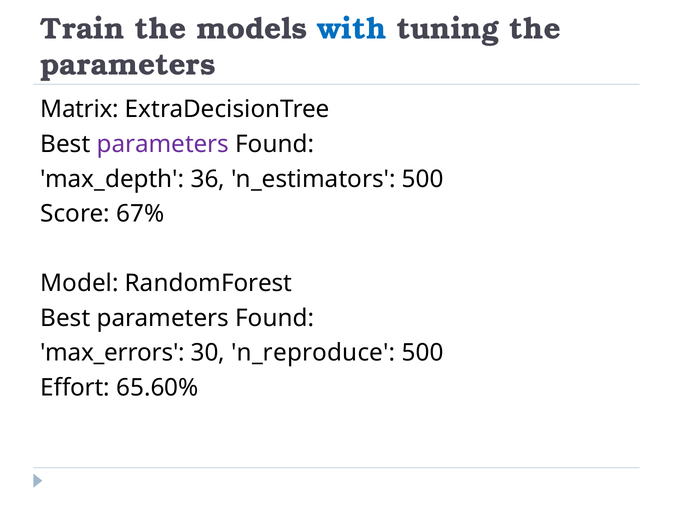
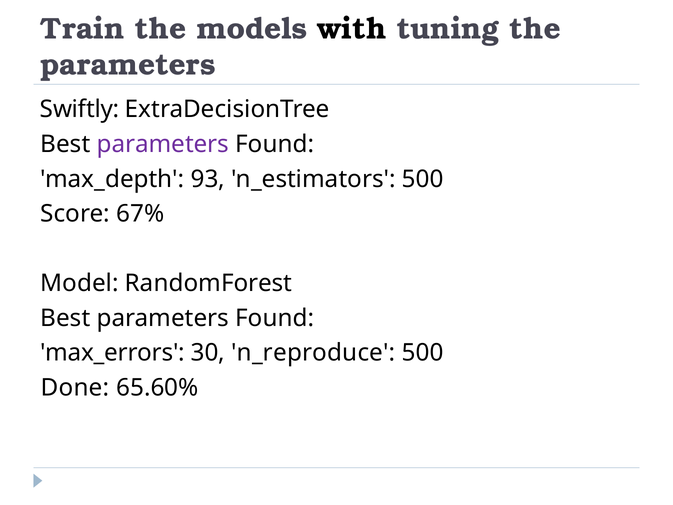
with colour: blue -> black
Matrix: Matrix -> Swiftly
36: 36 -> 93
Effort: Effort -> Done
